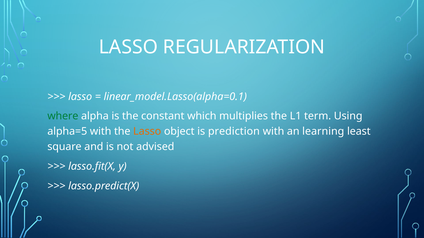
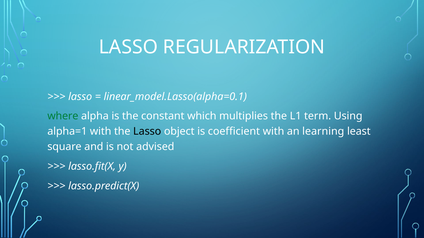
alpha=5: alpha=5 -> alpha=1
Lasso at (147, 132) colour: orange -> black
prediction: prediction -> coefficient
